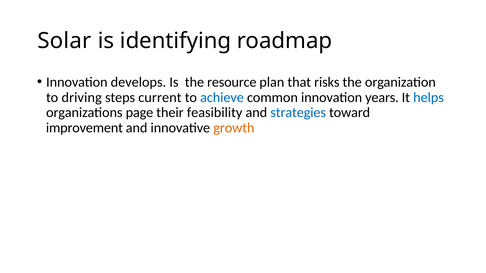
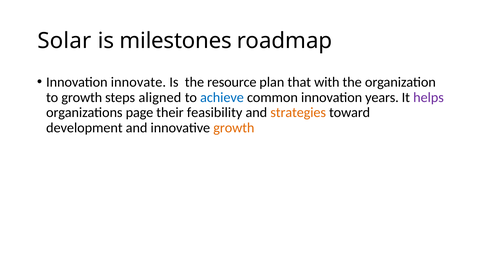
identifying: identifying -> milestones
develops: develops -> innovate
risks: risks -> with
to driving: driving -> growth
current: current -> aligned
helps colour: blue -> purple
strategies colour: blue -> orange
improvement: improvement -> development
